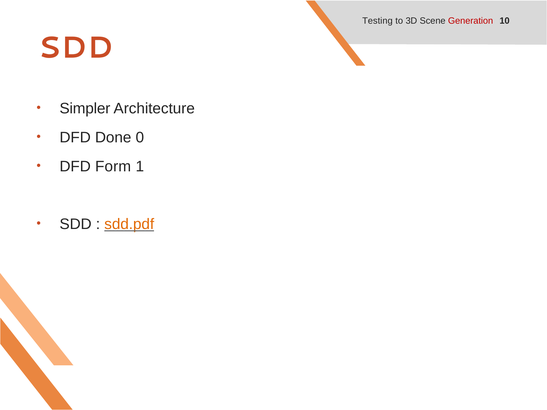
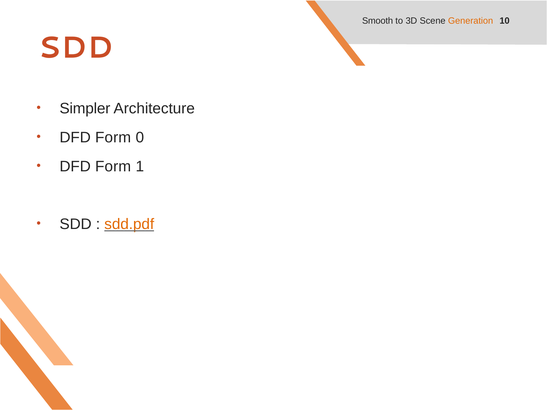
Testing: Testing -> Smooth
Generation colour: red -> orange
Done at (113, 138): Done -> Form
